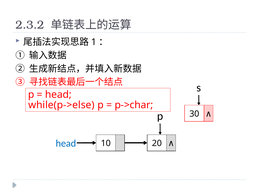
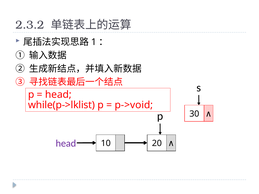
while(p->else: while(p->else -> while(p->lklist
p->char: p->char -> p->void
head at (66, 144) colour: blue -> purple
